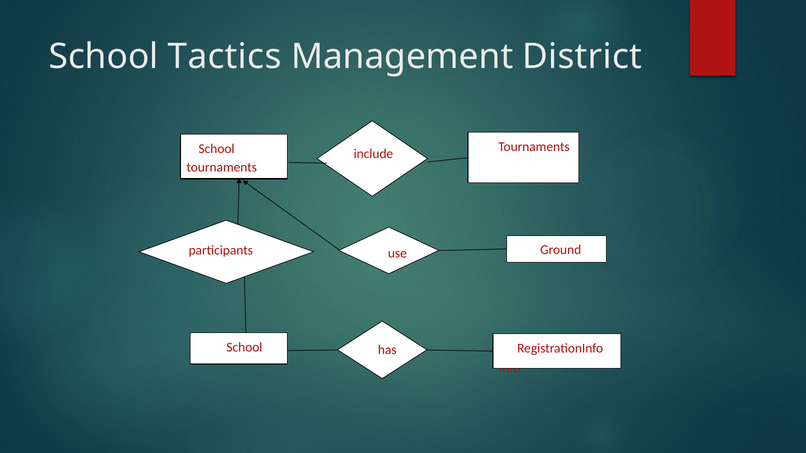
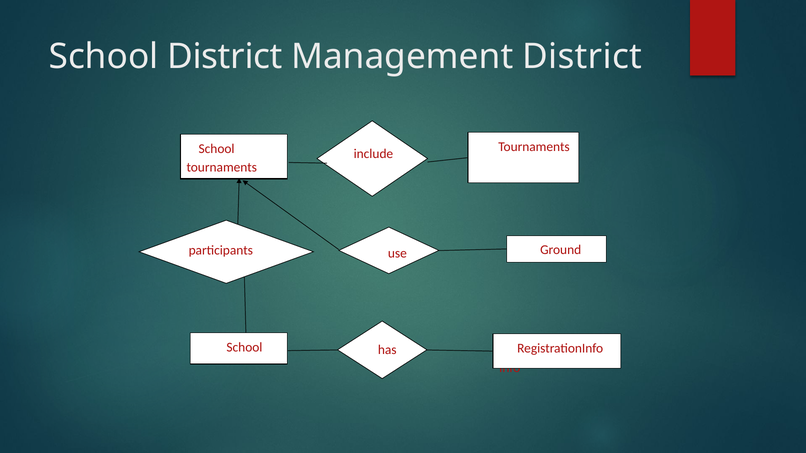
School Tactics: Tactics -> District
